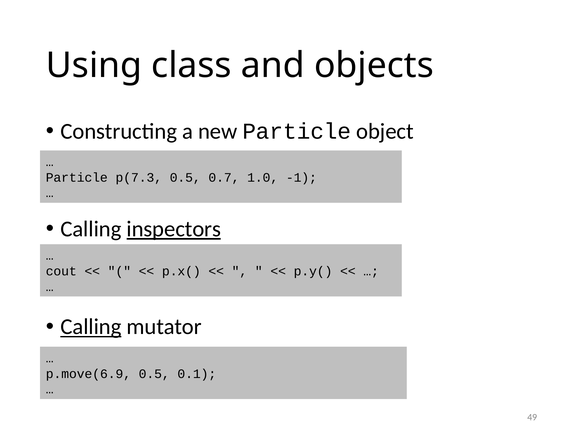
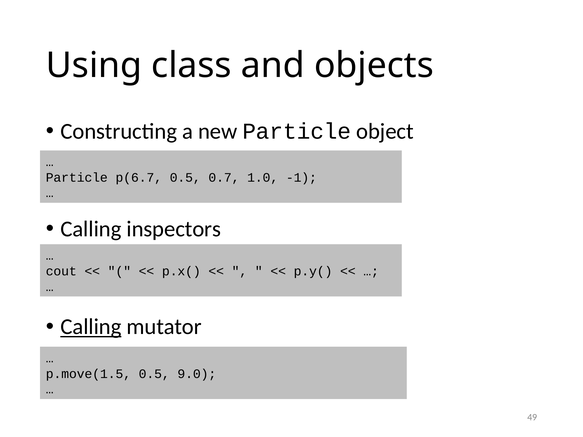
p(7.3: p(7.3 -> p(6.7
inspectors underline: present -> none
p.move(6.9: p.move(6.9 -> p.move(1.5
0.1: 0.1 -> 9.0
